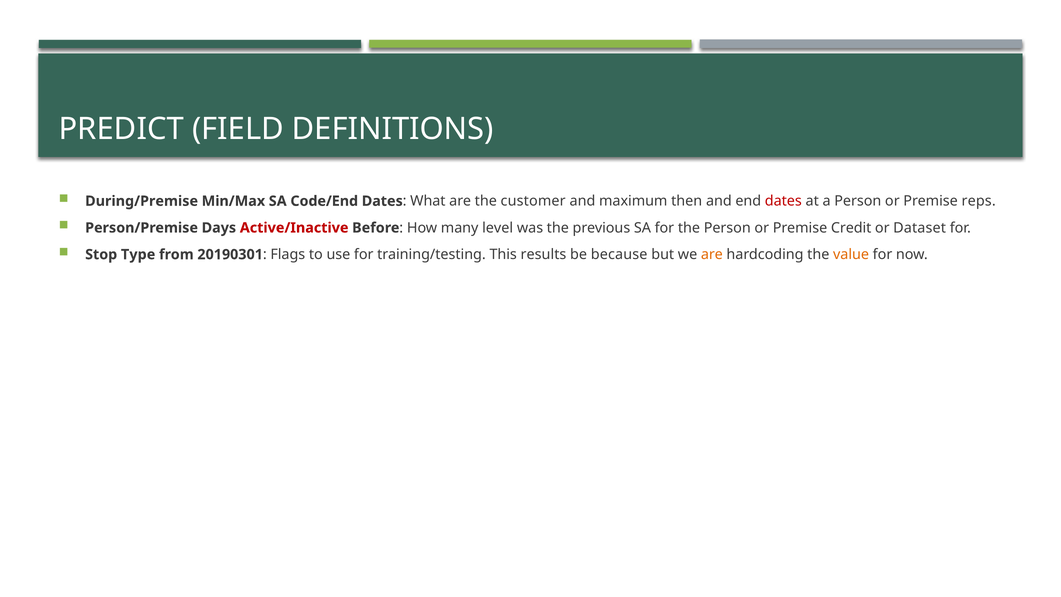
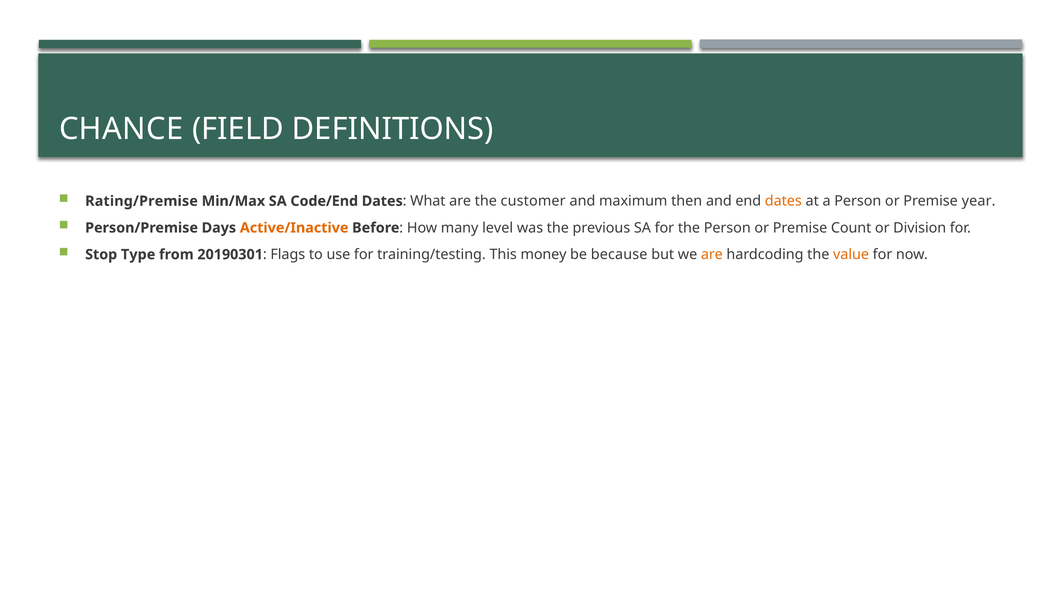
PREDICT: PREDICT -> CHANCE
During/Premise: During/Premise -> Rating/Premise
dates at (783, 201) colour: red -> orange
reps: reps -> year
Active/Inactive colour: red -> orange
Credit: Credit -> Count
Dataset: Dataset -> Division
results: results -> money
